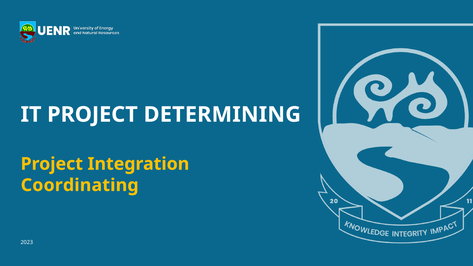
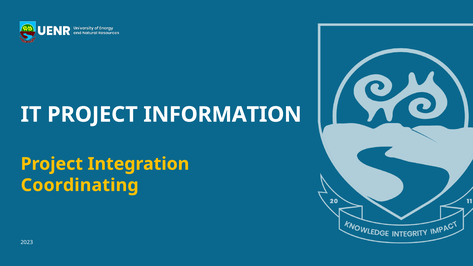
DETERMINING: DETERMINING -> INFORMATION
